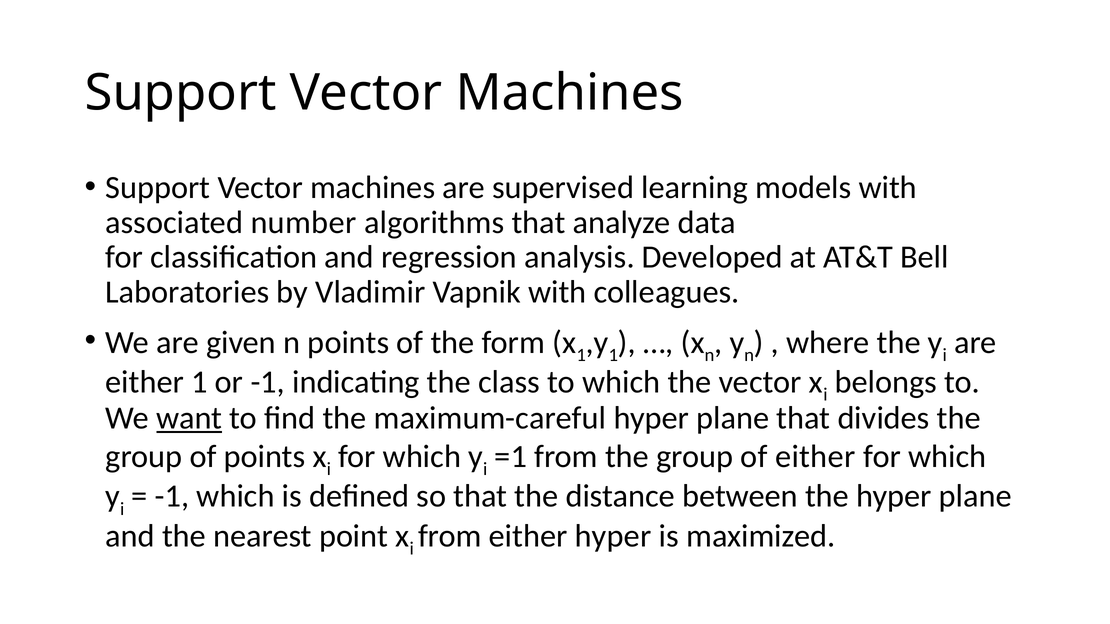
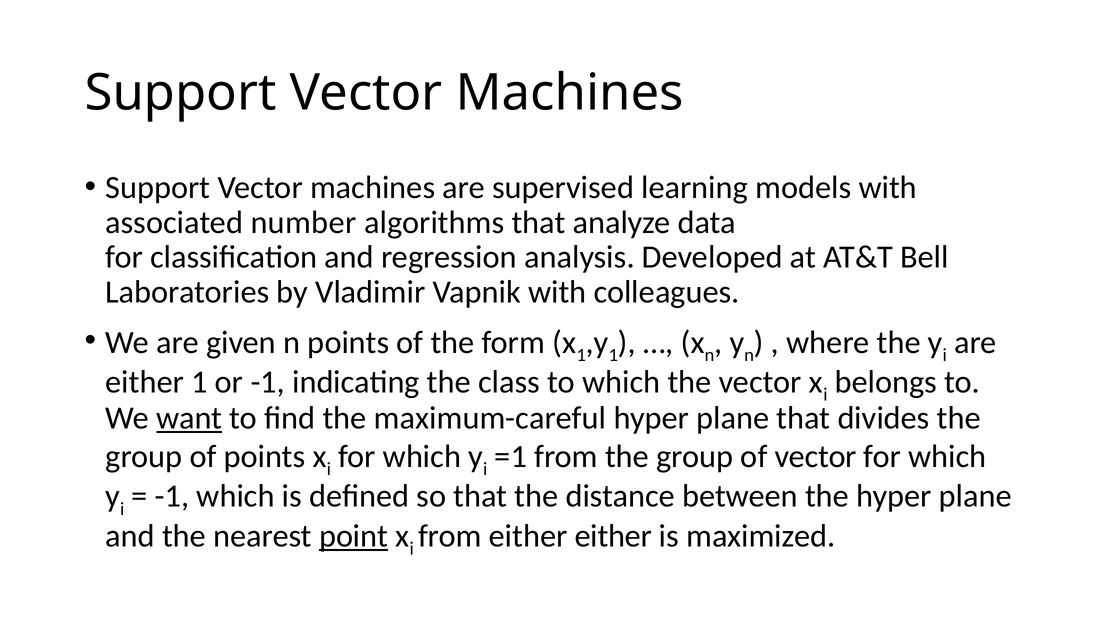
of either: either -> vector
point underline: none -> present
either hyper: hyper -> either
